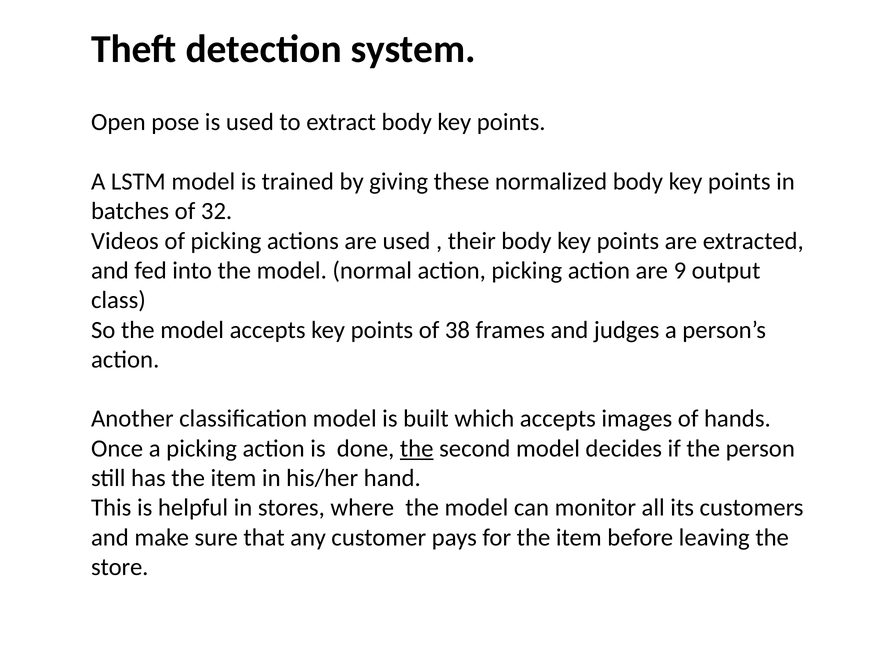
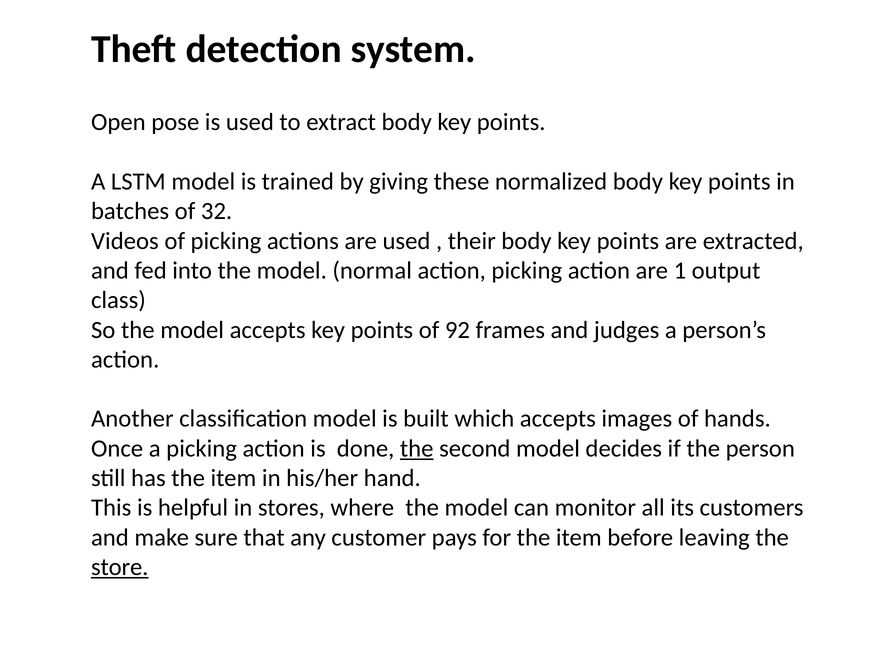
9: 9 -> 1
38: 38 -> 92
store underline: none -> present
